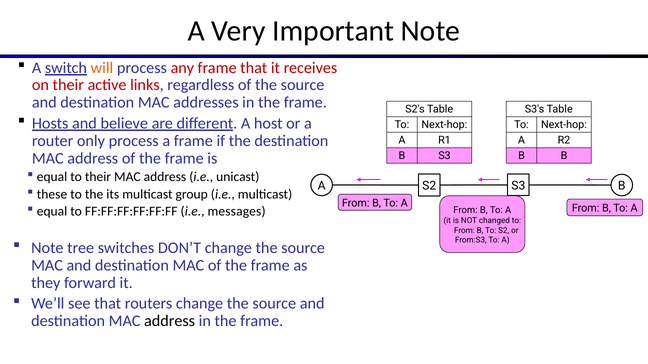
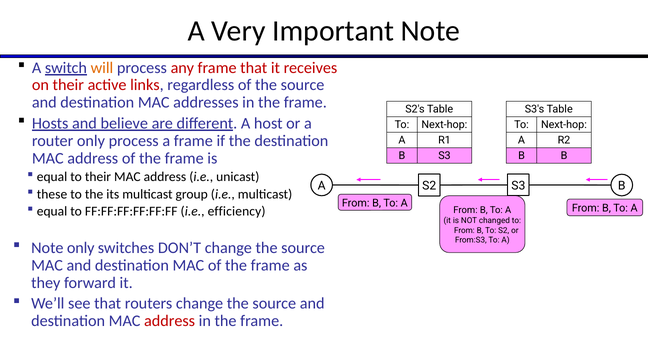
messages: messages -> efficiency
Note tree: tree -> only
address at (170, 321) colour: black -> red
